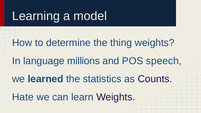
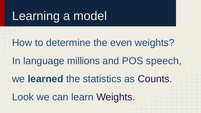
thing: thing -> even
Hate: Hate -> Look
